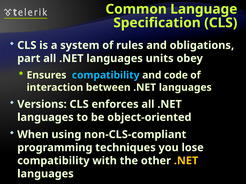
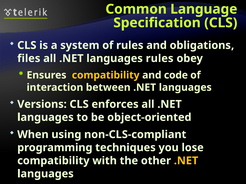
part: part -> files
languages units: units -> rules
compatibility at (106, 75) colour: light blue -> yellow
